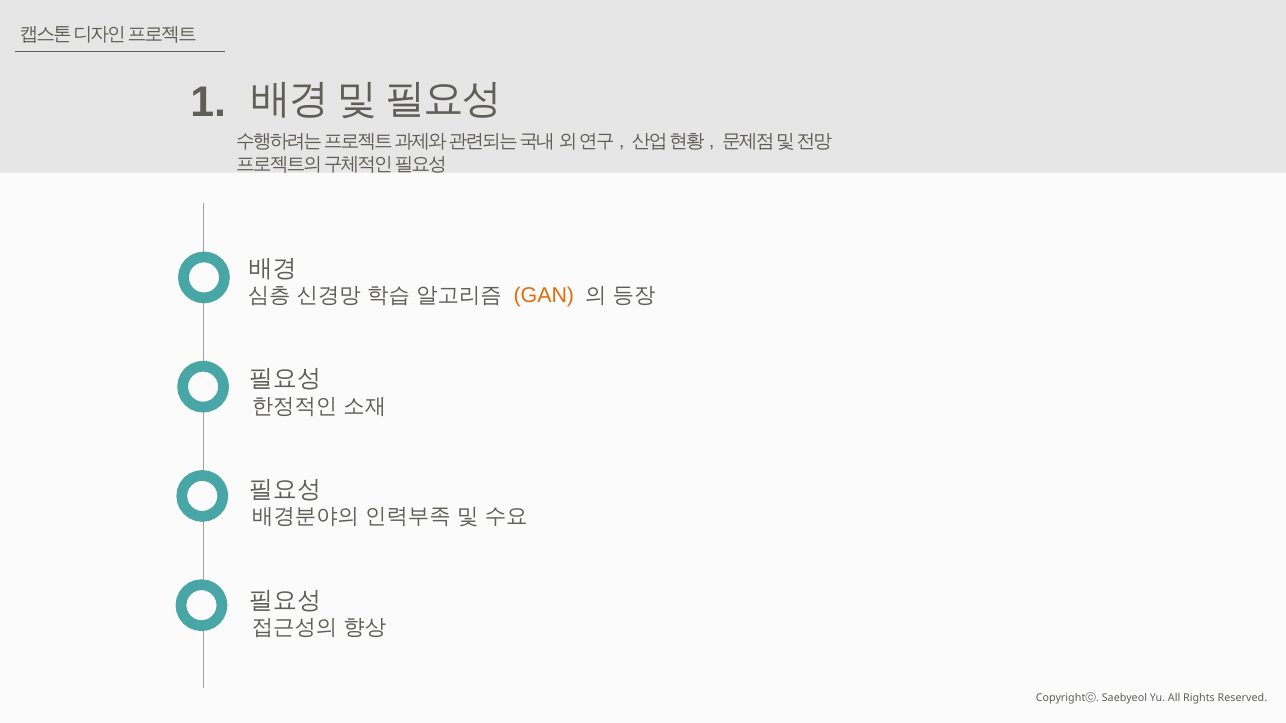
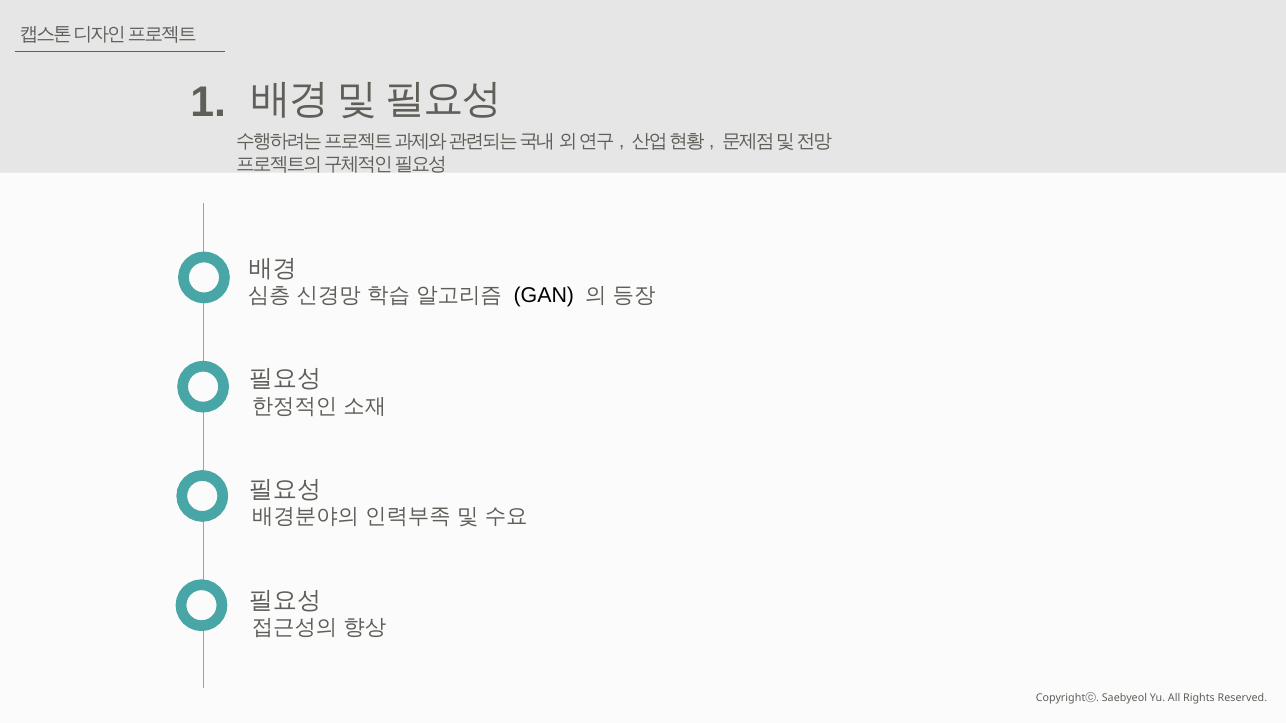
GAN colour: orange -> black
